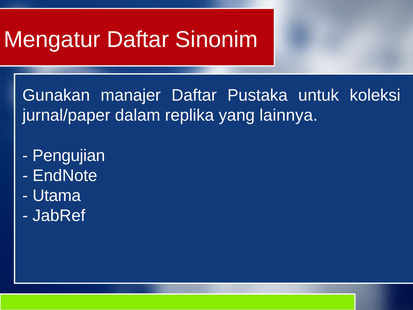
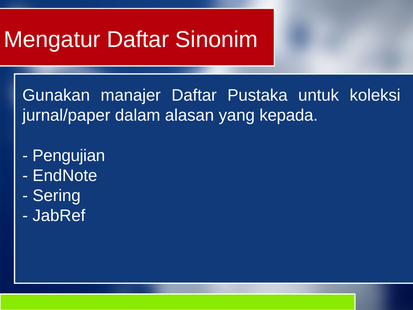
replika: replika -> alasan
lainnya: lainnya -> kepada
Utama: Utama -> Sering
